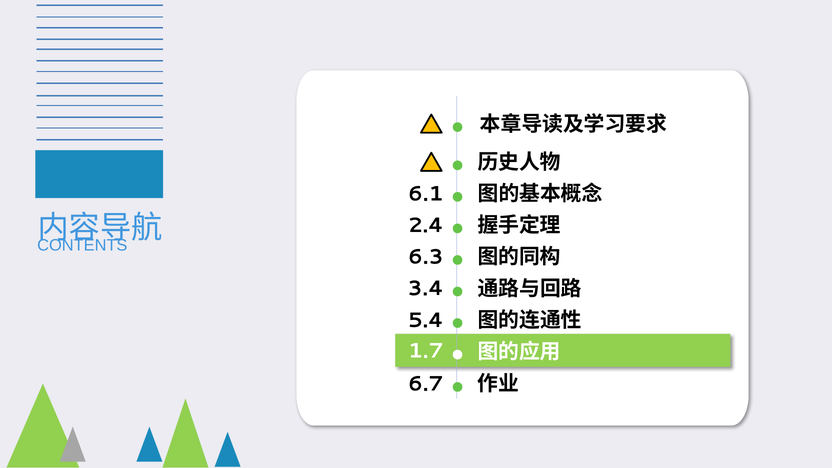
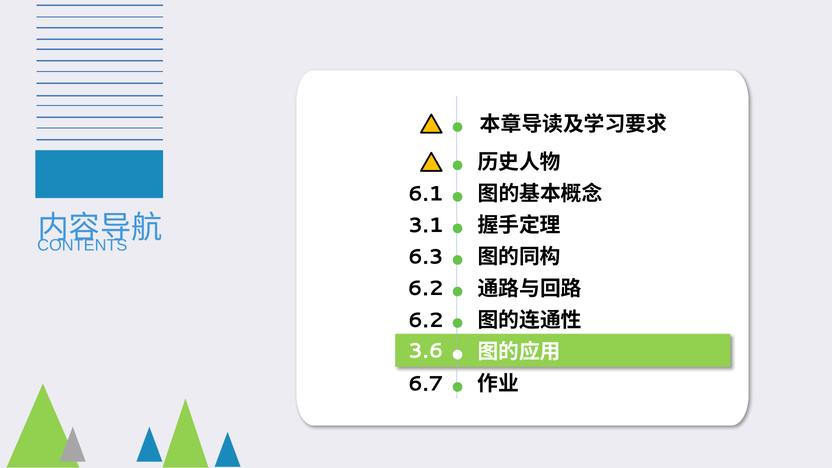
2.4: 2.4 -> 3.1
3.4 at (426, 289): 3.4 -> 6.2
5.4 at (426, 320): 5.4 -> 6.2
1.7: 1.7 -> 3.6
